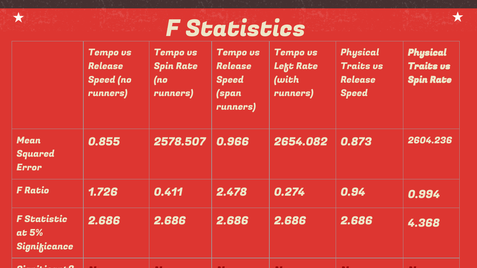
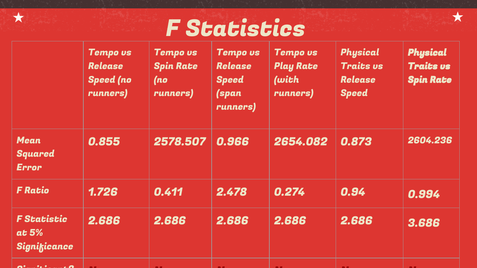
Left: Left -> Play
4.368: 4.368 -> 3.686
